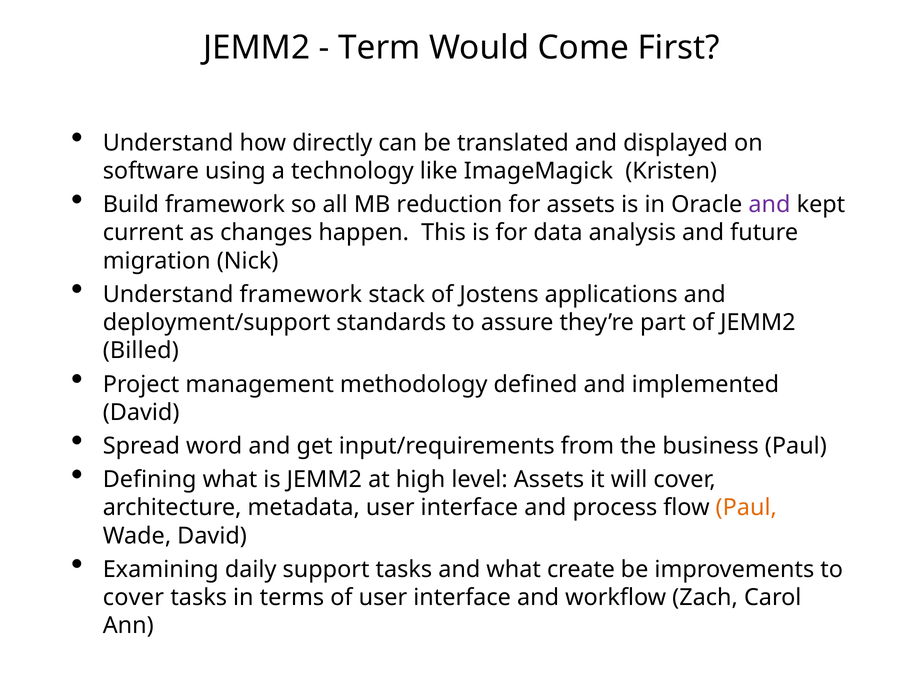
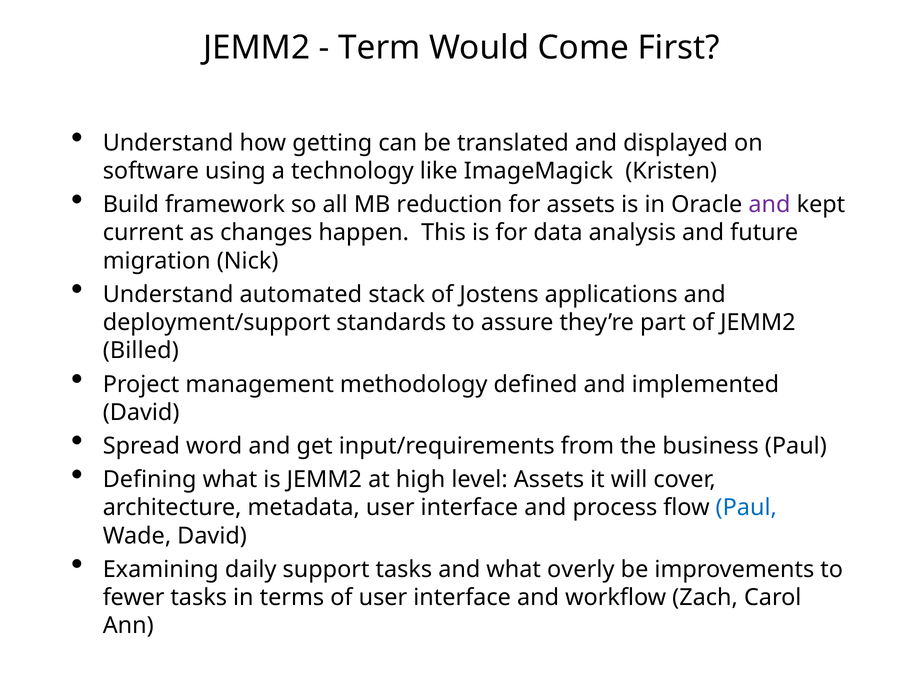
directly: directly -> getting
Understand framework: framework -> automated
Paul at (746, 507) colour: orange -> blue
create: create -> overly
cover at (133, 597): cover -> fewer
